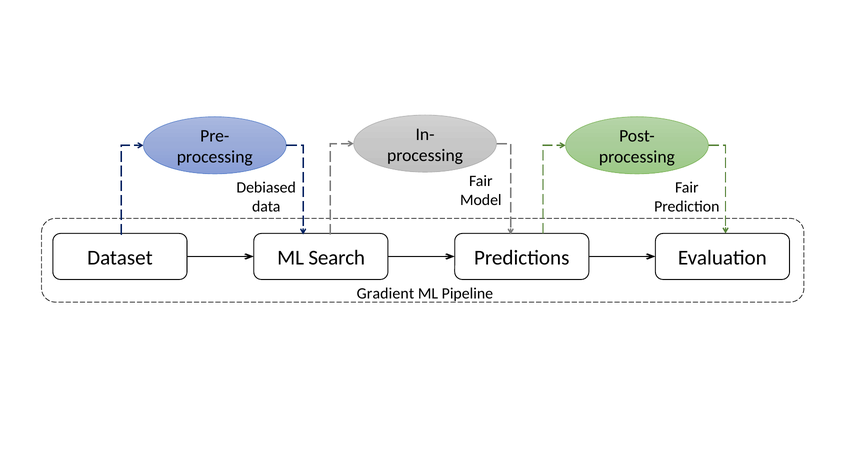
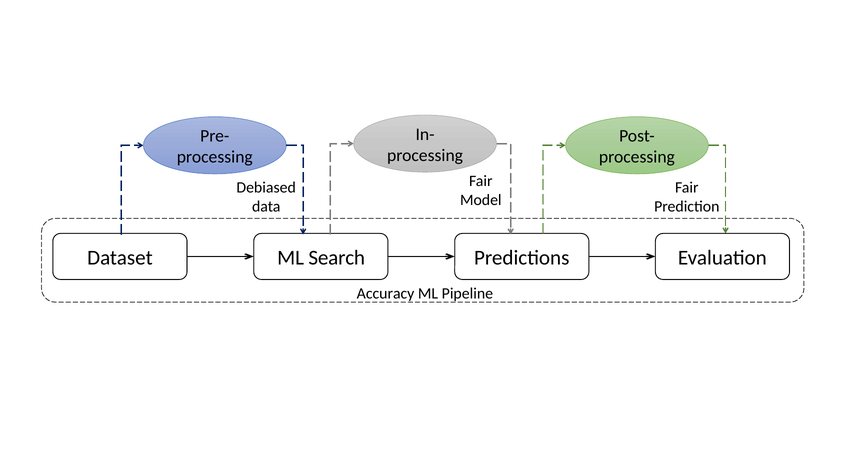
Gradient: Gradient -> Accuracy
